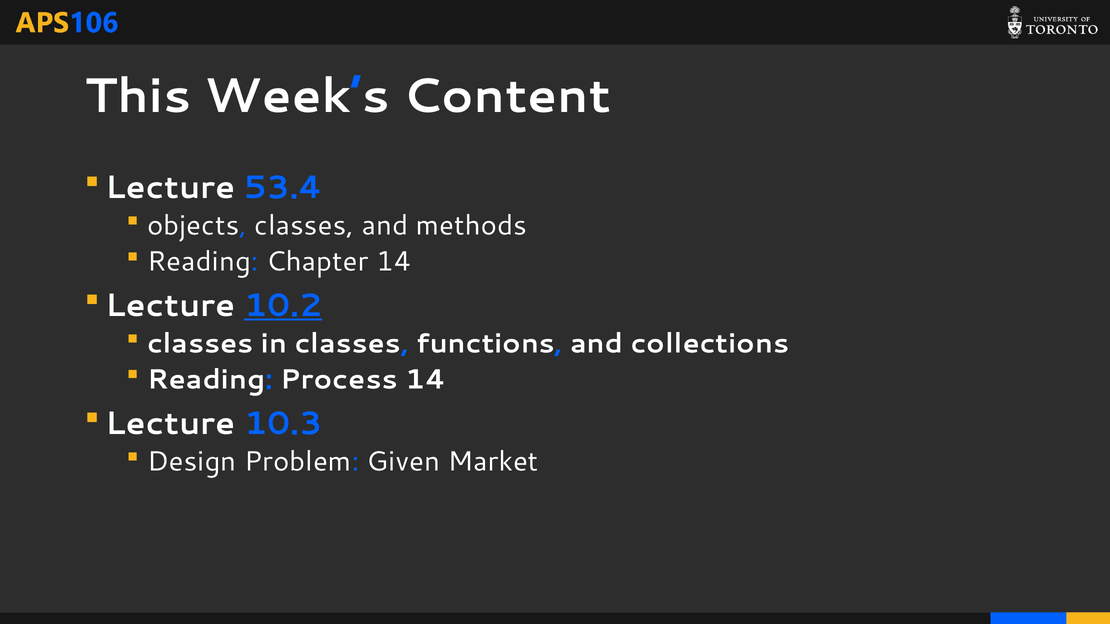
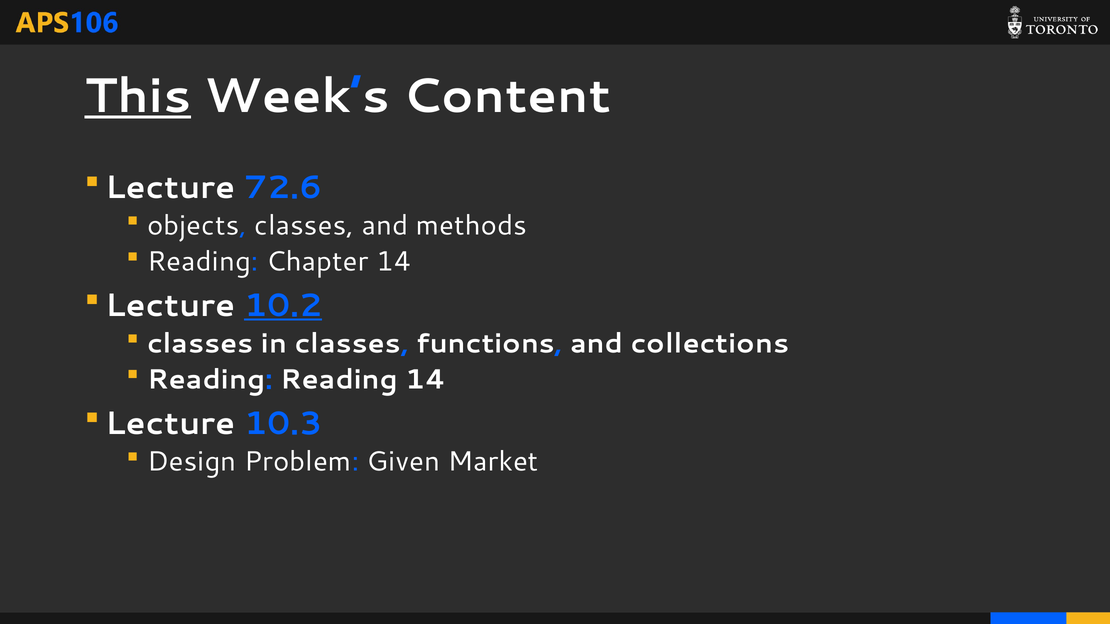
This underline: none -> present
53.4: 53.4 -> 72.6
Reading Process: Process -> Reading
